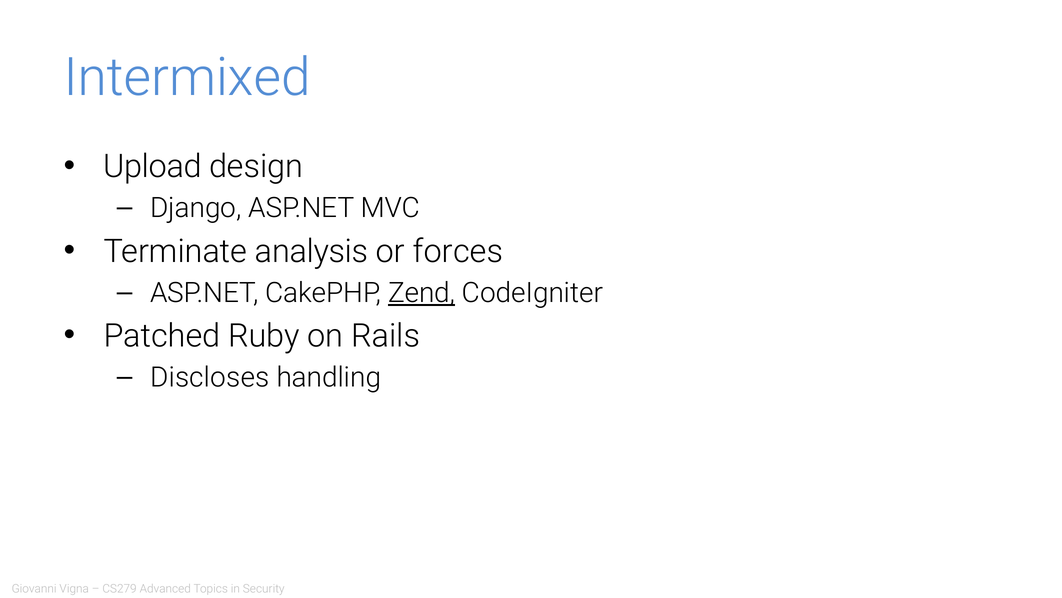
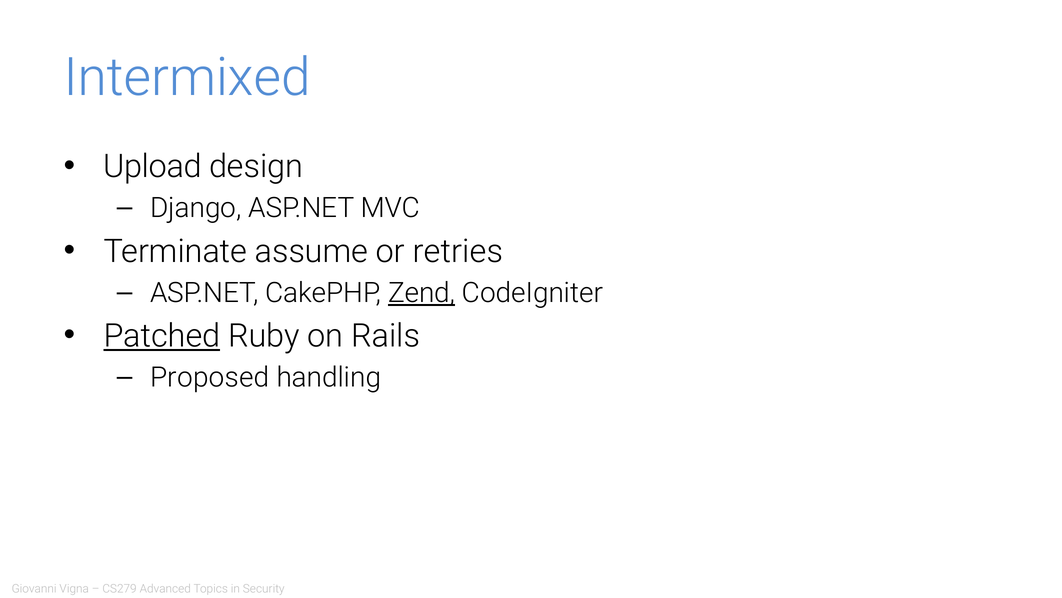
analysis: analysis -> assume
forces: forces -> retries
Patched underline: none -> present
Discloses: Discloses -> Proposed
